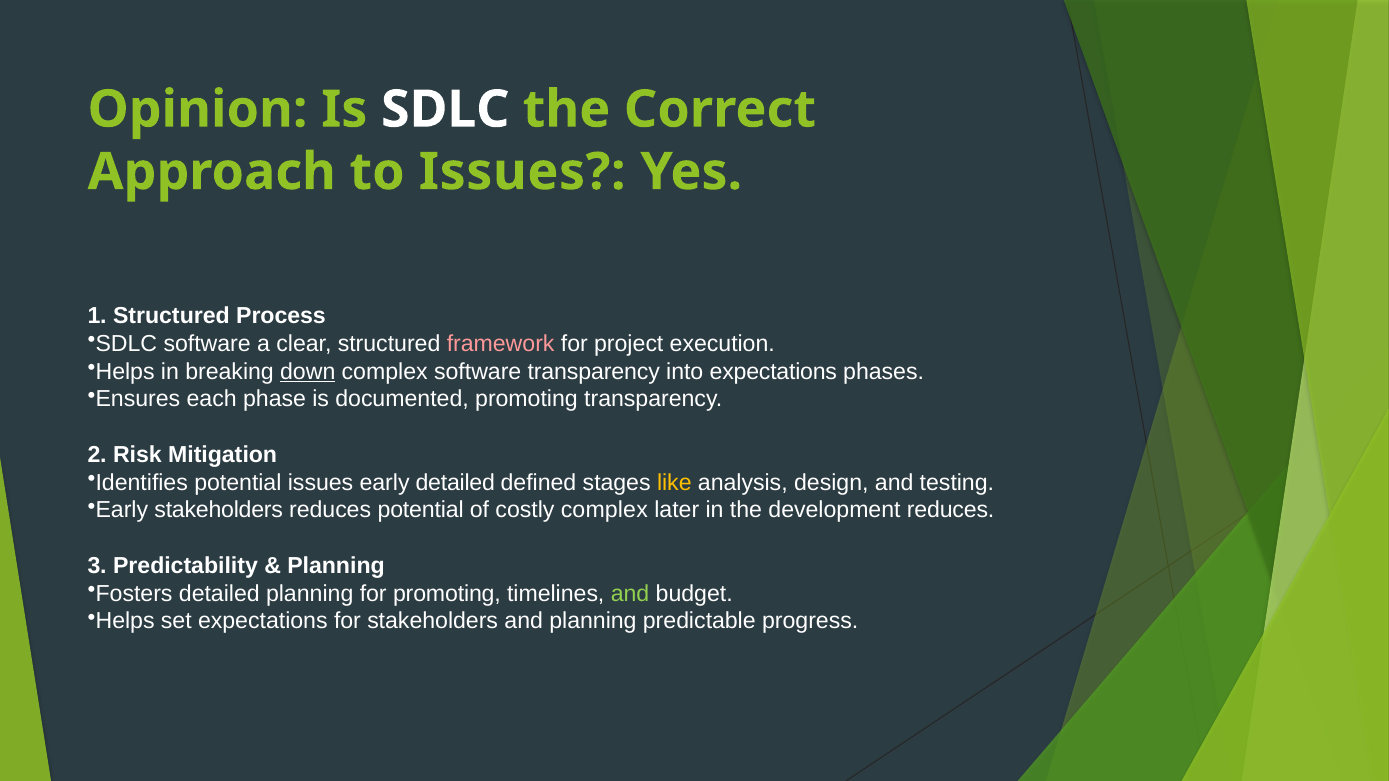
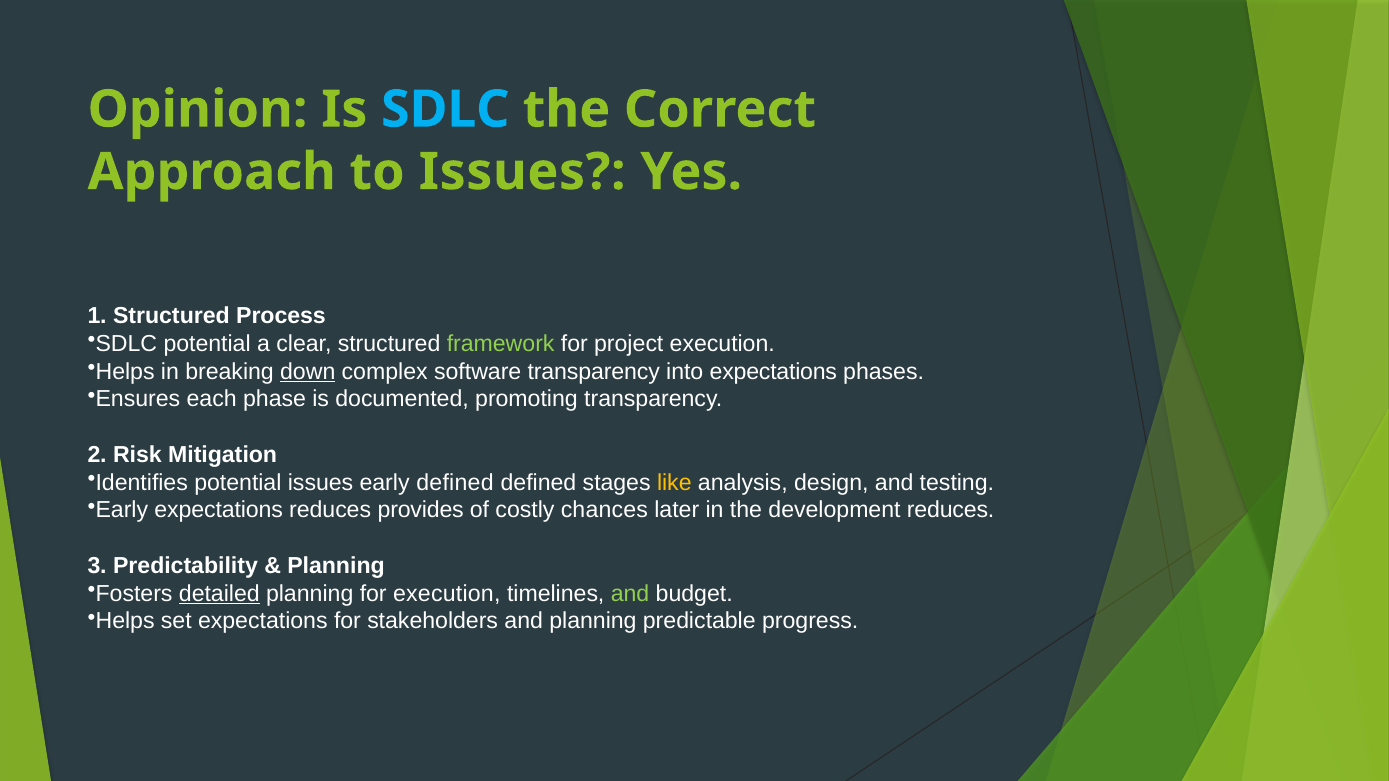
SDLC at (445, 110) colour: white -> light blue
SDLC software: software -> potential
framework colour: pink -> light green
early detailed: detailed -> defined
Early stakeholders: stakeholders -> expectations
reduces potential: potential -> provides
costly complex: complex -> chances
detailed at (219, 594) underline: none -> present
for promoting: promoting -> execution
